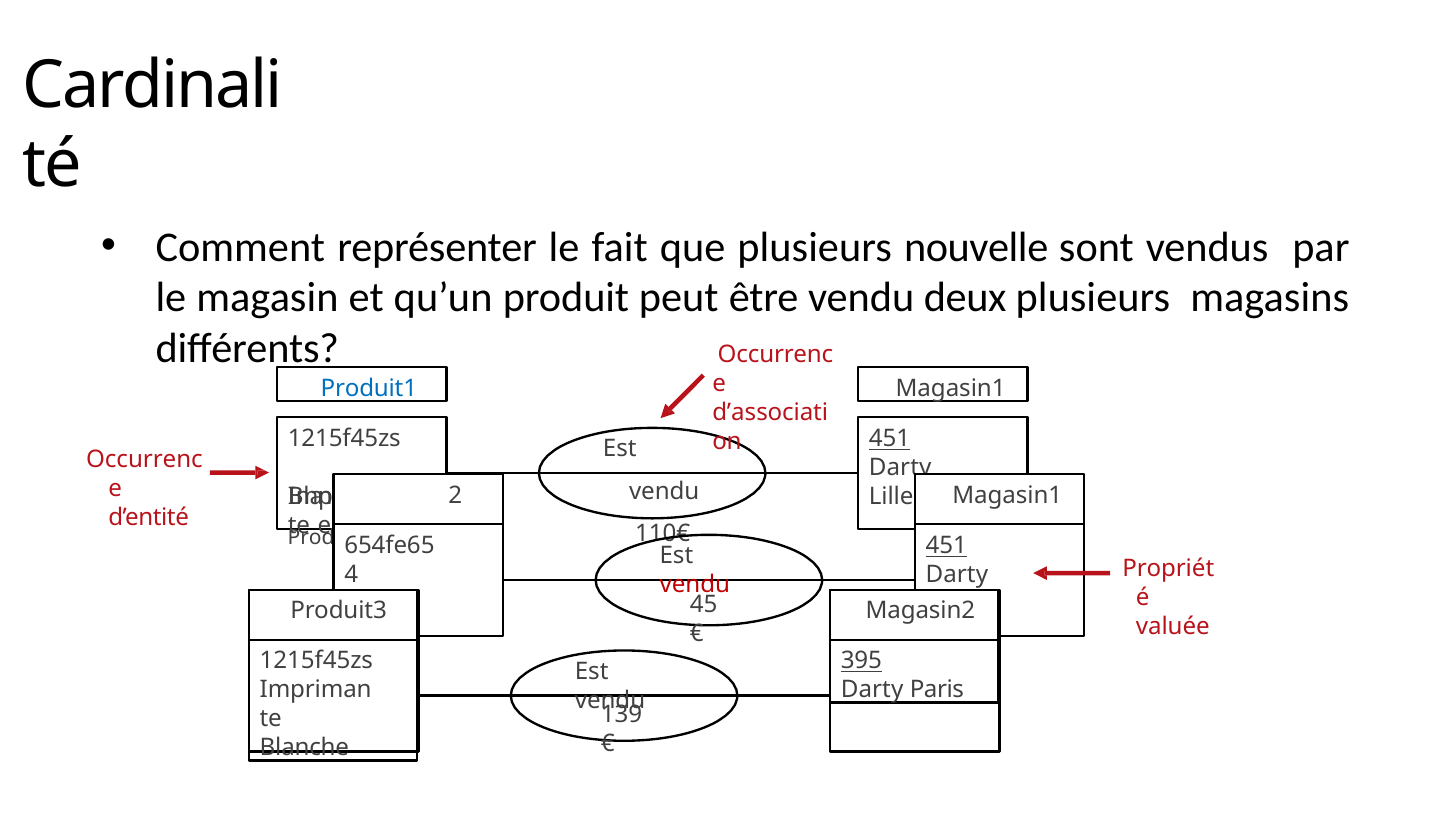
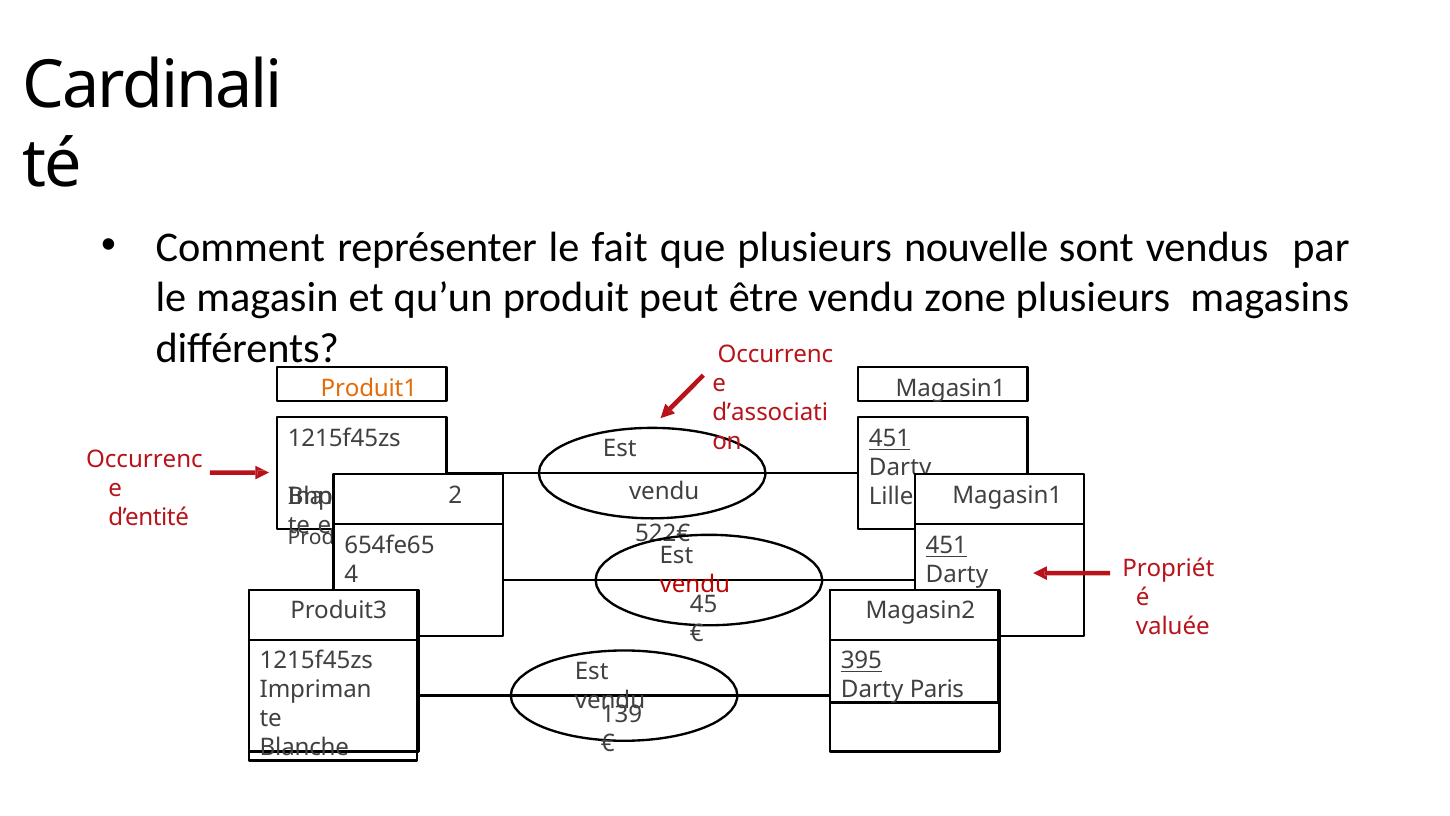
deux: deux -> zone
Produit1 colour: blue -> orange
110€: 110€ -> 522€
